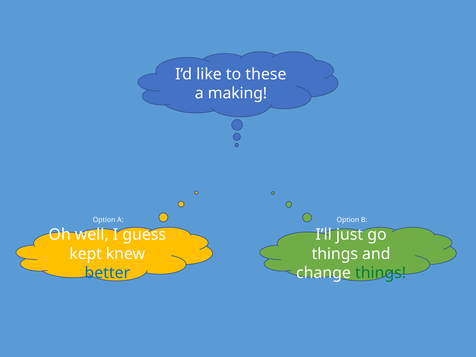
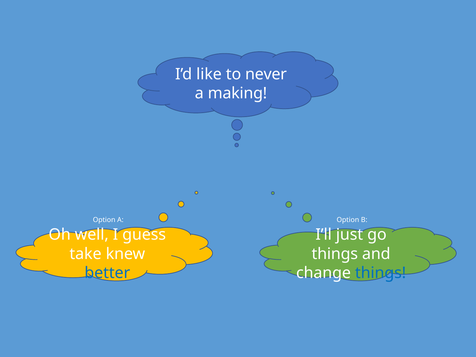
these: these -> never
kept: kept -> take
things at (381, 273) colour: green -> blue
